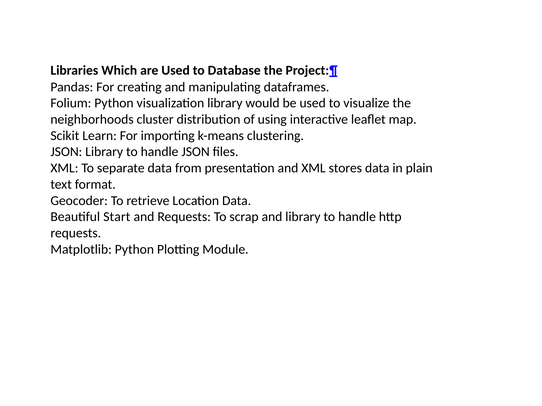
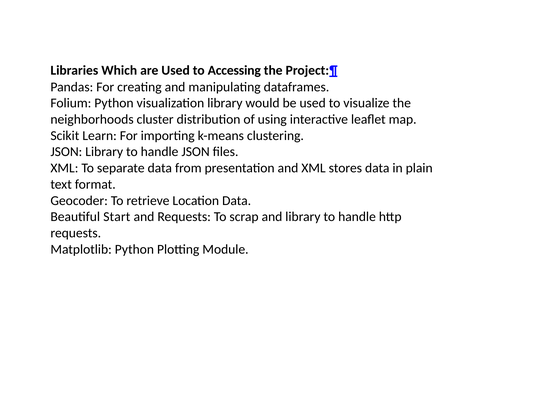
Database: Database -> Accessing
